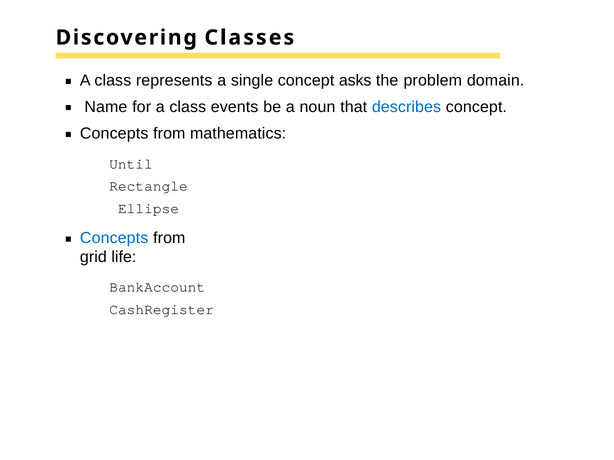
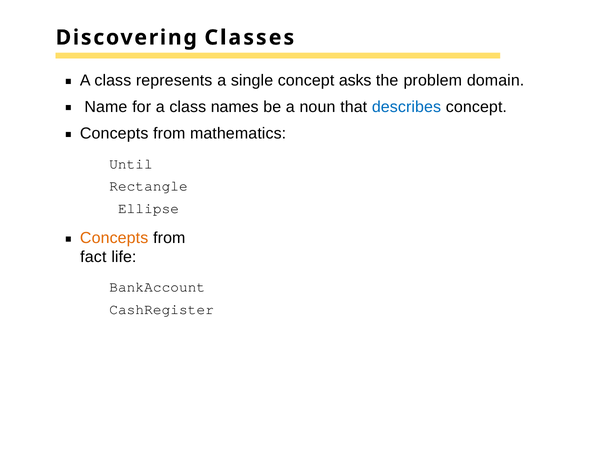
events: events -> names
Concepts at (114, 238) colour: blue -> orange
grid: grid -> fact
